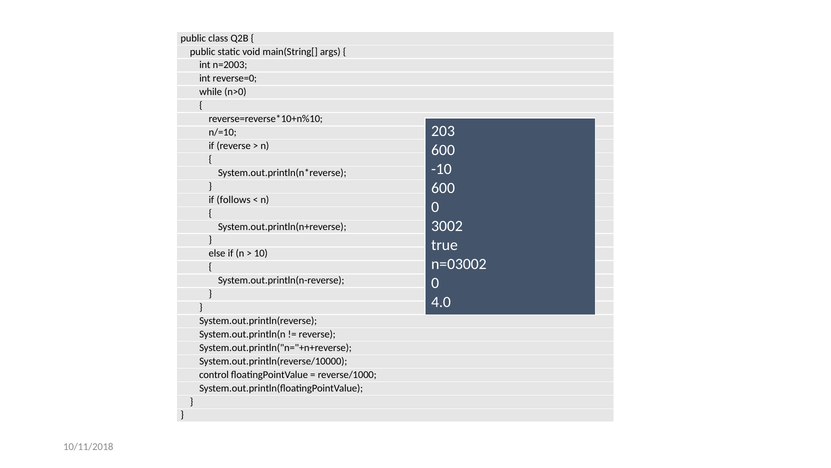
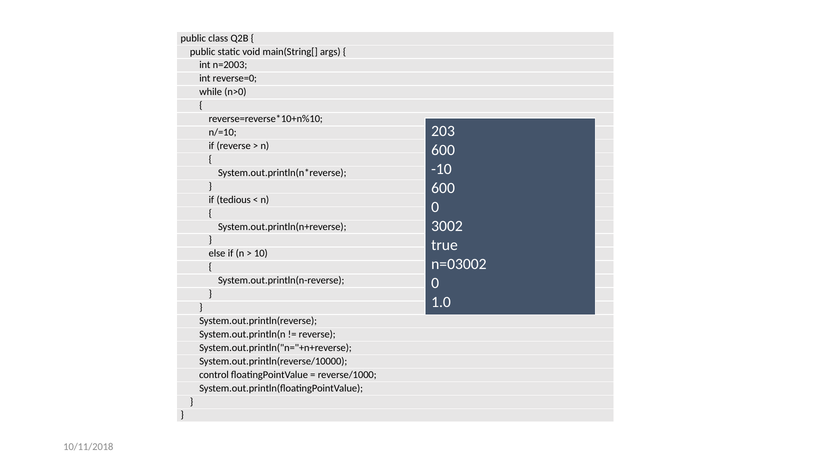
follows: follows -> tedious
4.0: 4.0 -> 1.0
